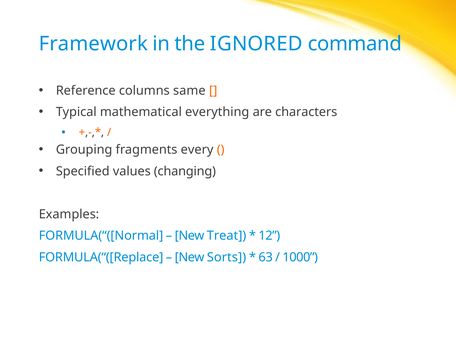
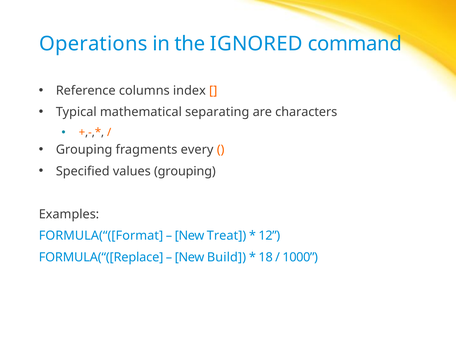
Framework: Framework -> Operations
same: same -> index
everything: everything -> separating
values changing: changing -> grouping
FORMULA(“([Normal: FORMULA(“([Normal -> FORMULA(“([Format
Sorts: Sorts -> Build
63: 63 -> 18
